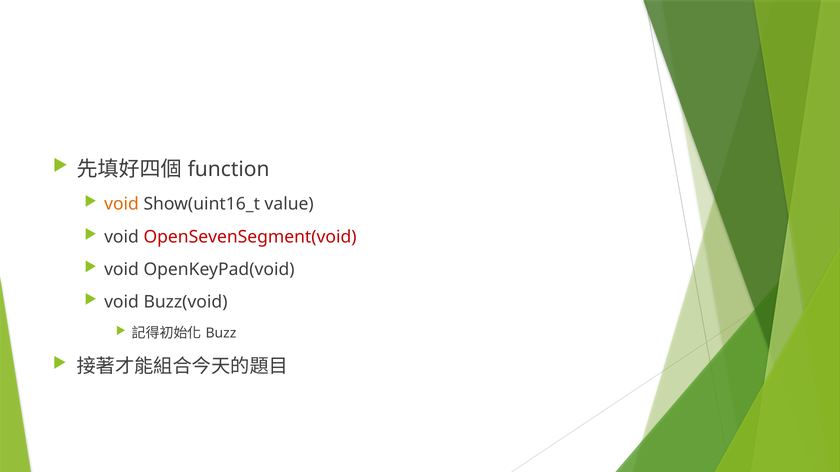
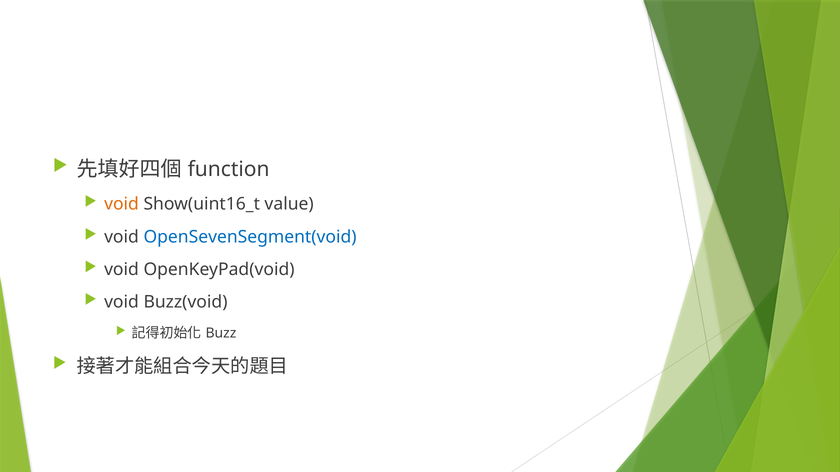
OpenSevenSegment(void colour: red -> blue
